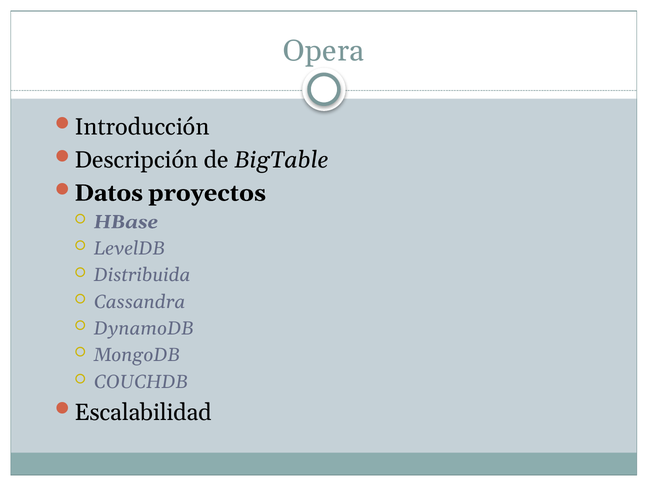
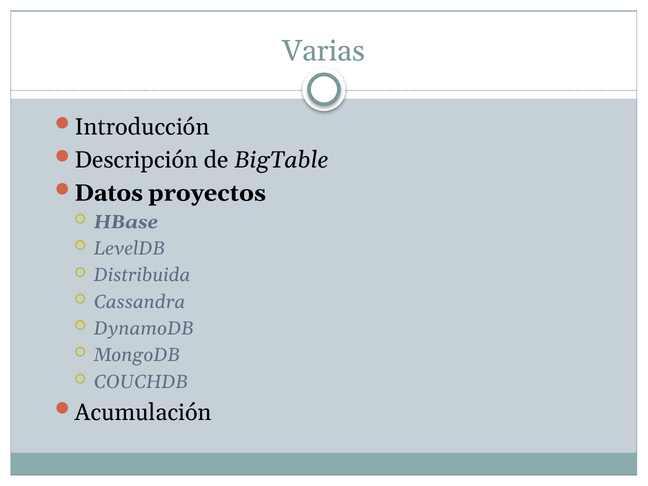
Opera: Opera -> Varias
Escalabilidad: Escalabilidad -> Acumulación
